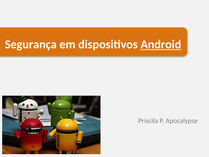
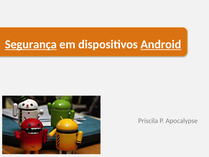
Segurança underline: none -> present
